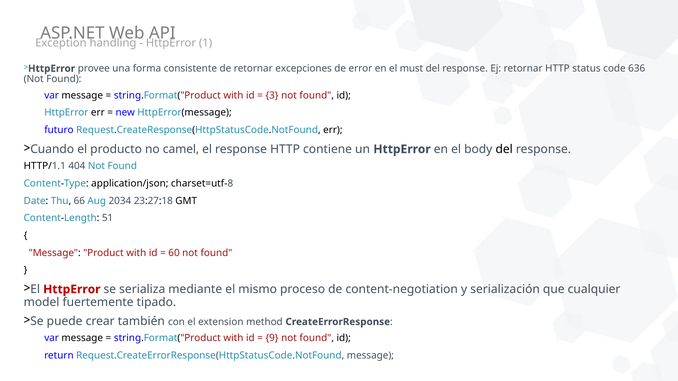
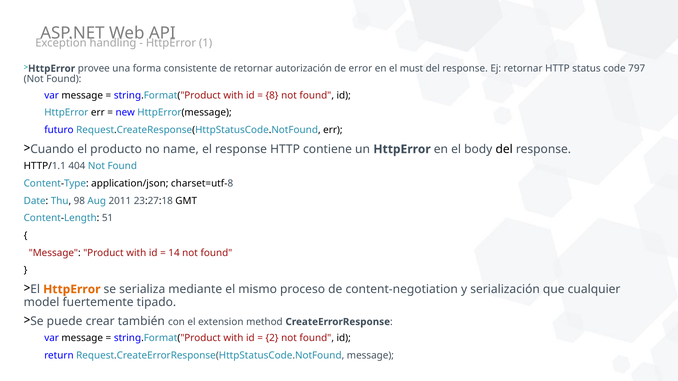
excepciones: excepciones -> autorización
636: 636 -> 797
3: 3 -> 8
camel: camel -> name
66: 66 -> 98
2034: 2034 -> 2011
60: 60 -> 14
HttpError at (72, 290) colour: red -> orange
9: 9 -> 2
